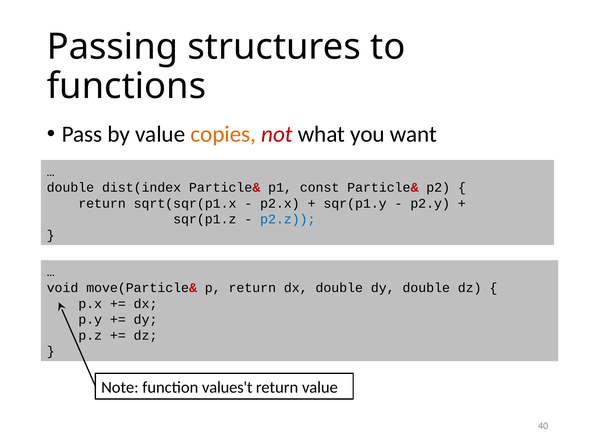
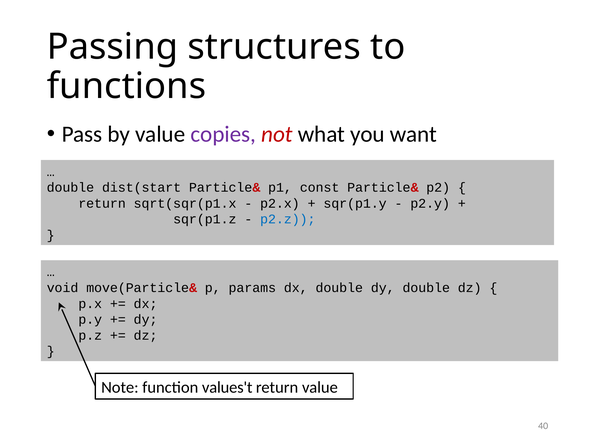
copies colour: orange -> purple
dist(index: dist(index -> dist(start
p return: return -> params
